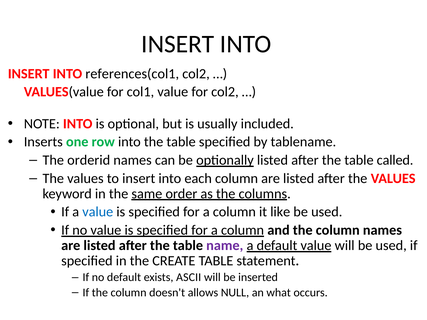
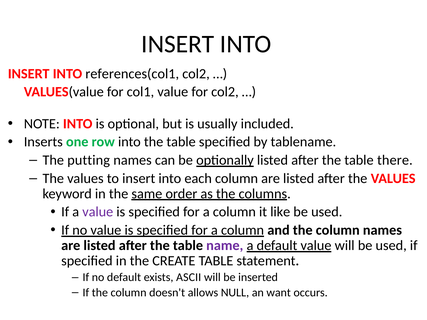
orderid: orderid -> putting
called: called -> there
value at (98, 212) colour: blue -> purple
what: what -> want
